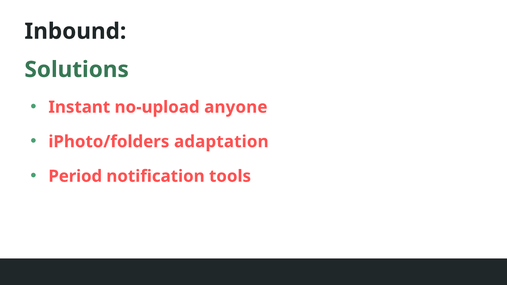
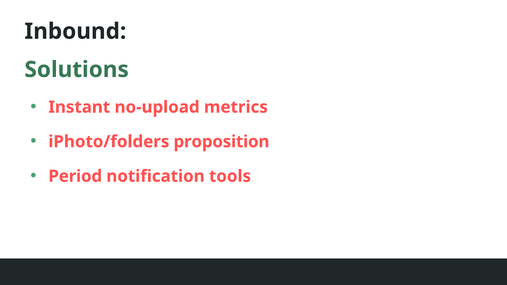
anyone: anyone -> metrics
adaptation: adaptation -> proposition
